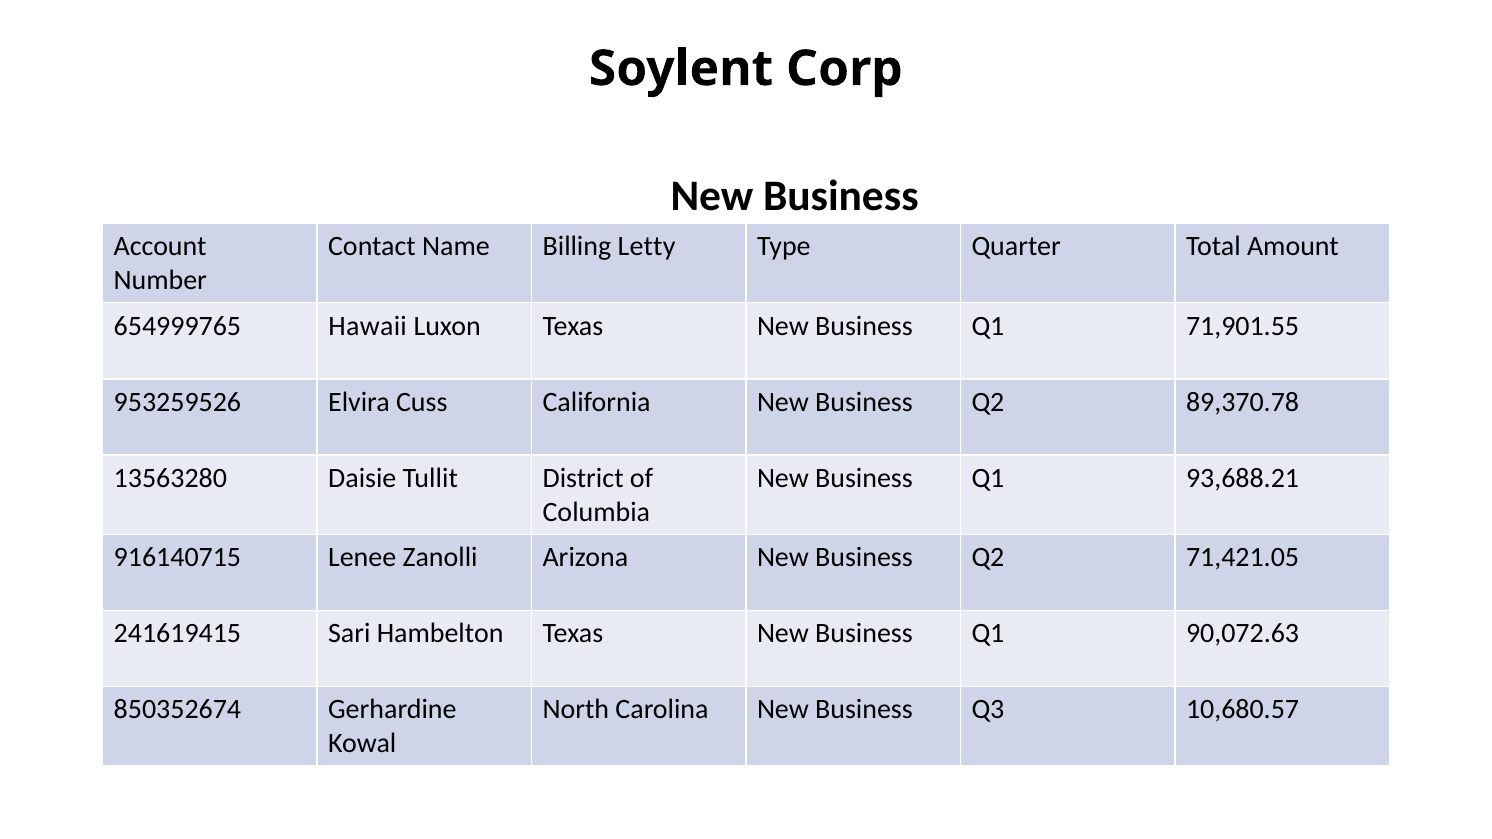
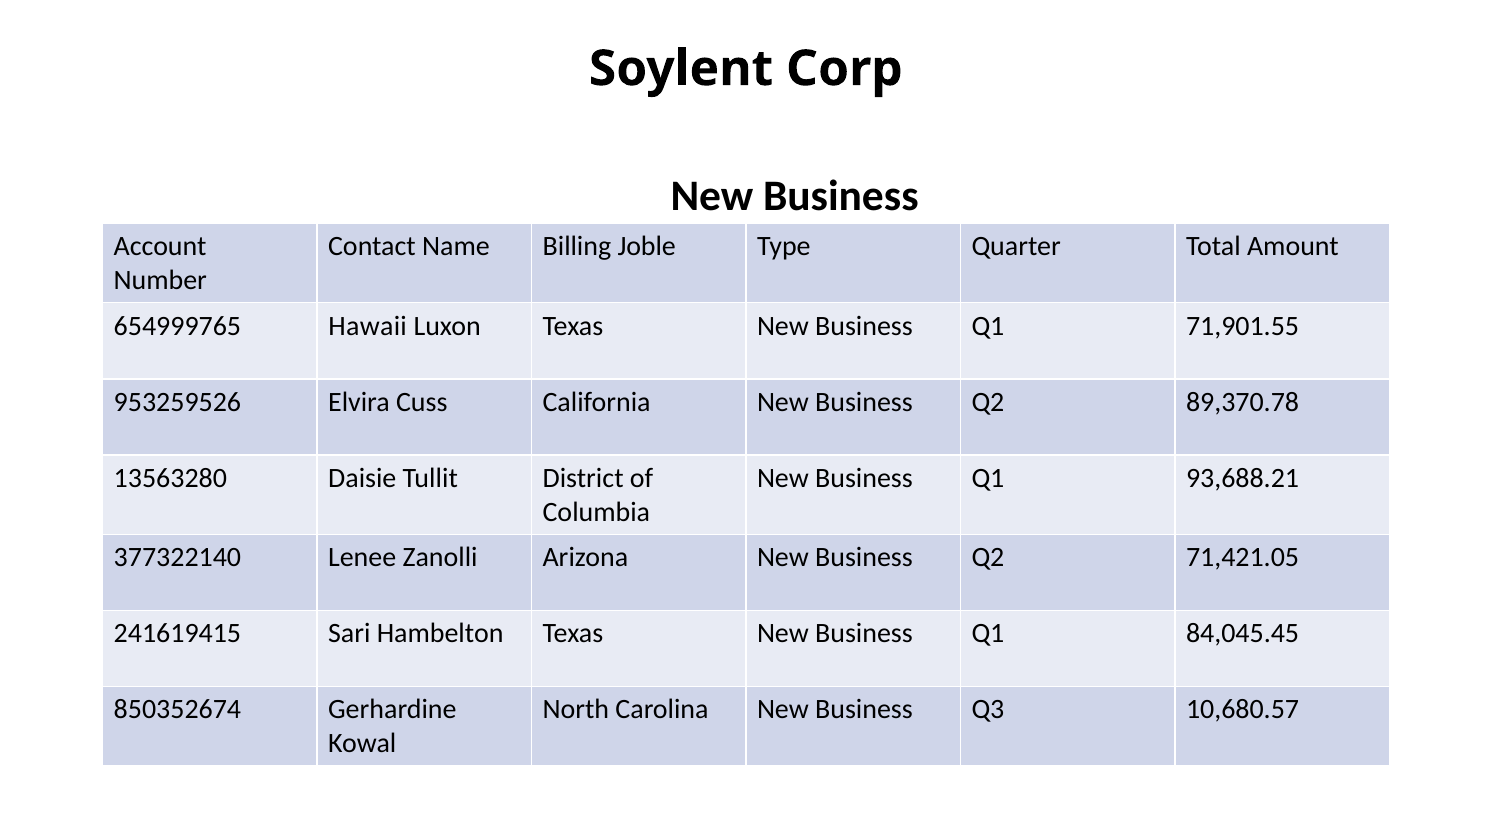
Letty: Letty -> Joble
916140715: 916140715 -> 377322140
90,072.63: 90,072.63 -> 84,045.45
